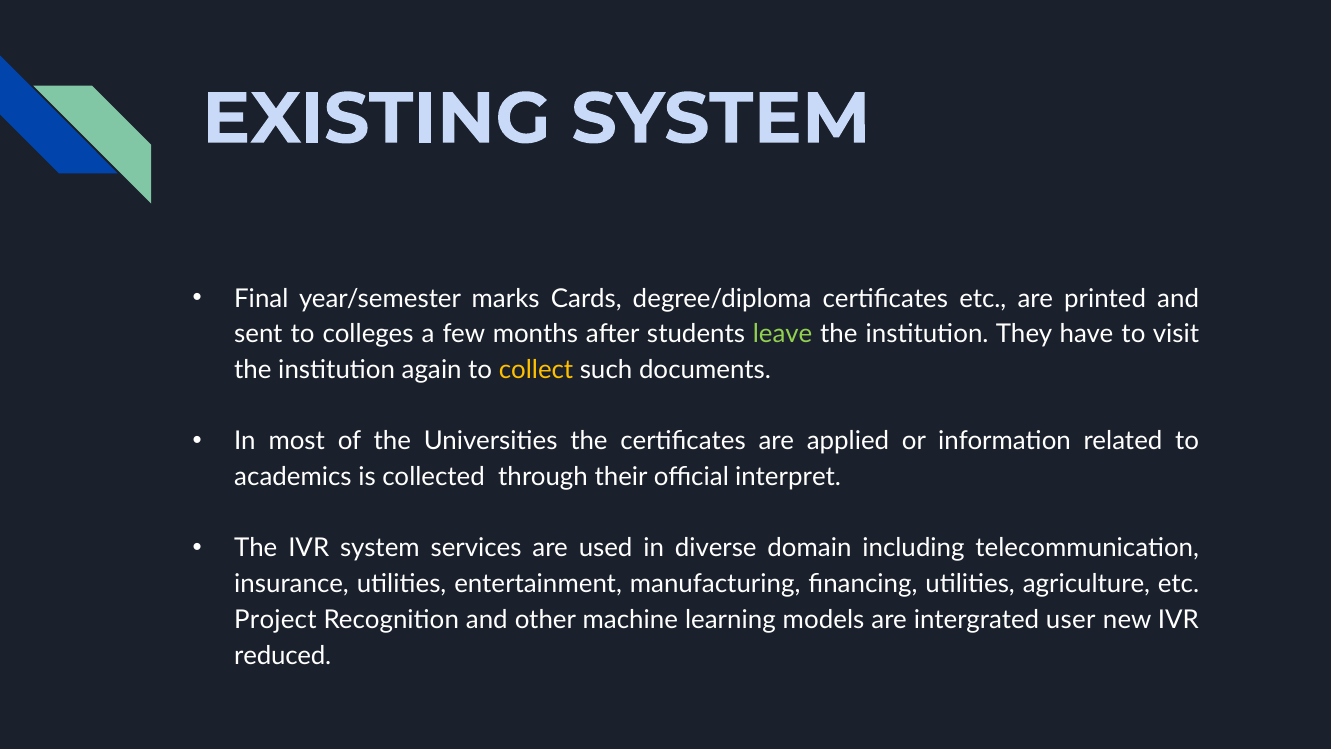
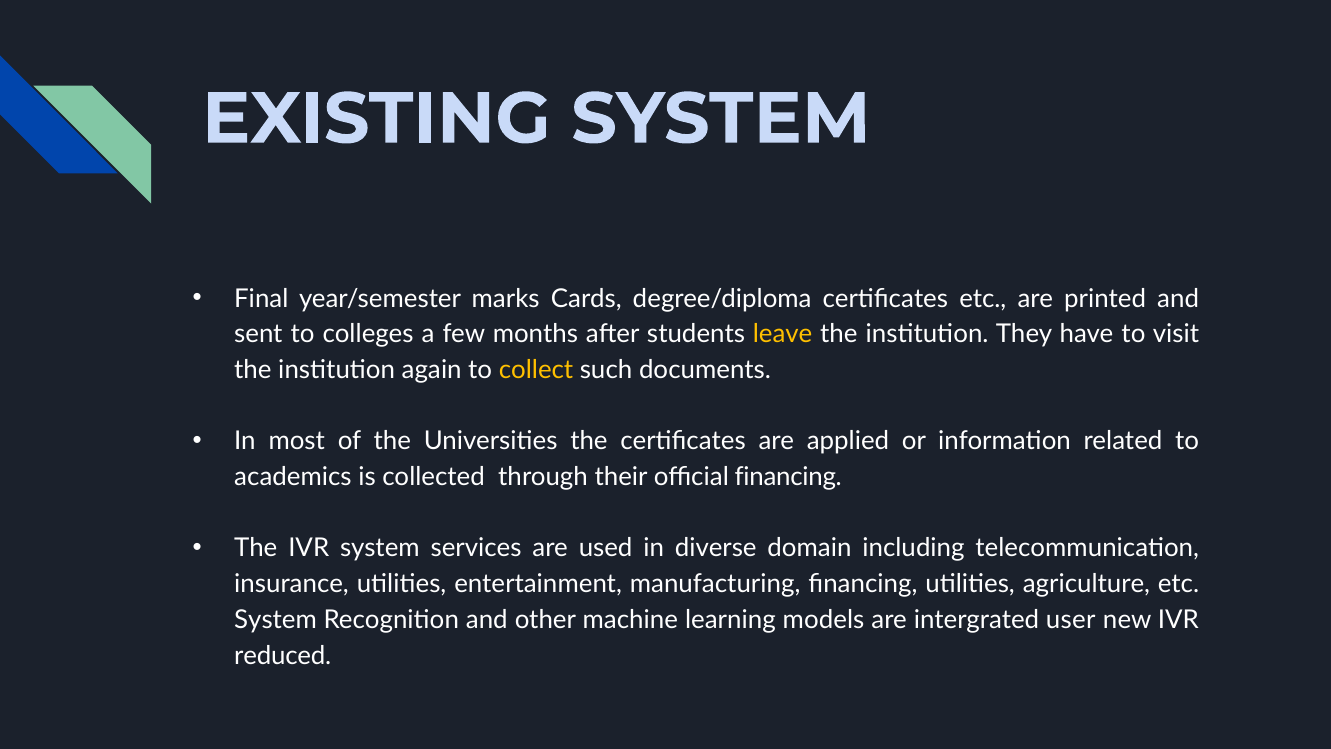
leave colour: light green -> yellow
official interpret: interpret -> financing
Project at (275, 620): Project -> System
